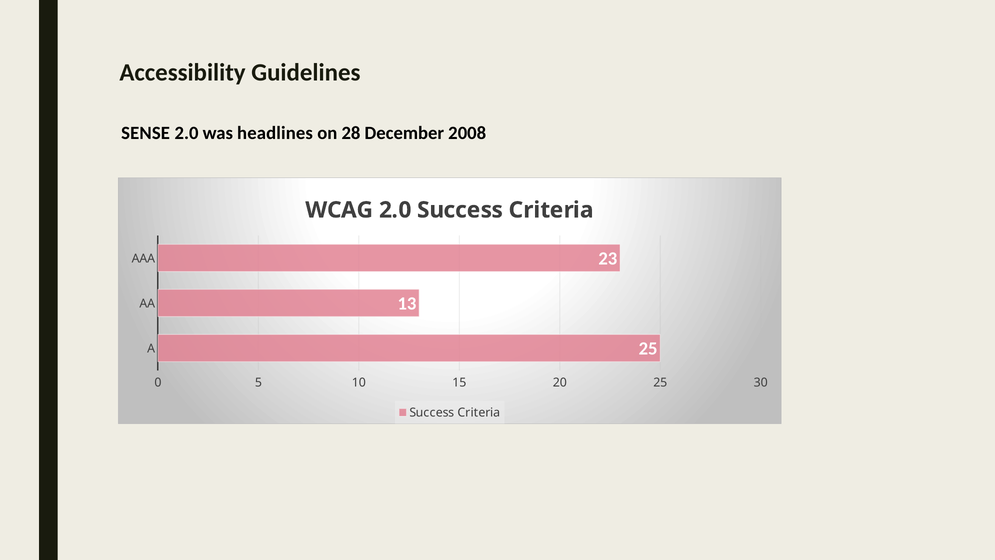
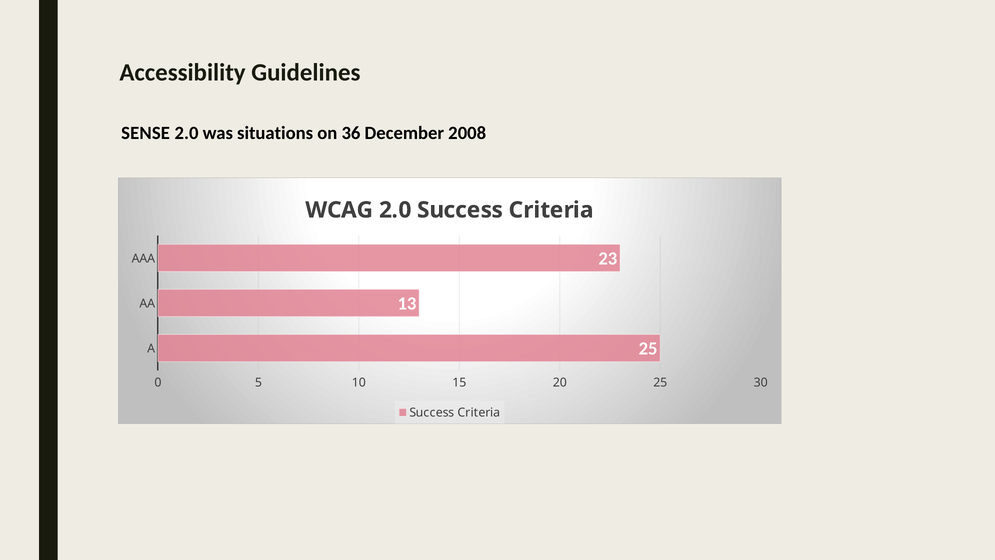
headlines: headlines -> situations
28: 28 -> 36
